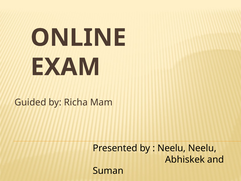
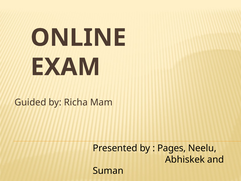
Neelu at (172, 148): Neelu -> Pages
